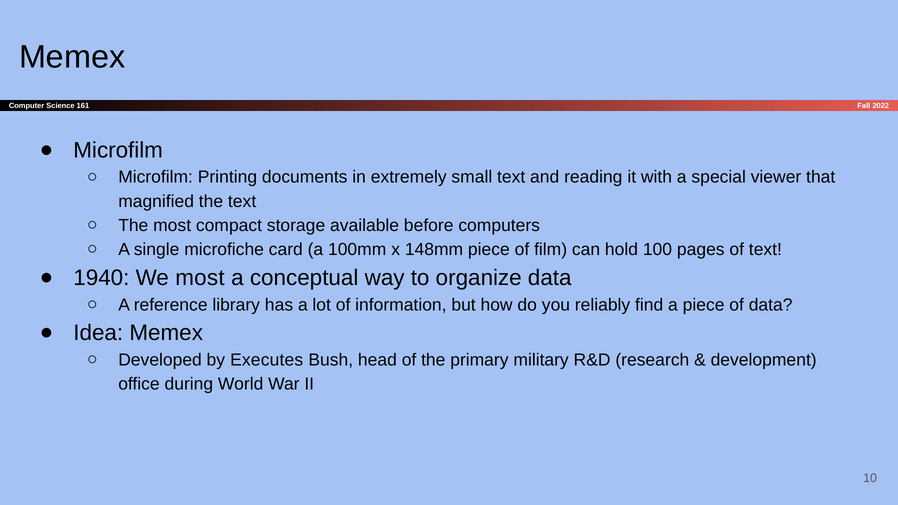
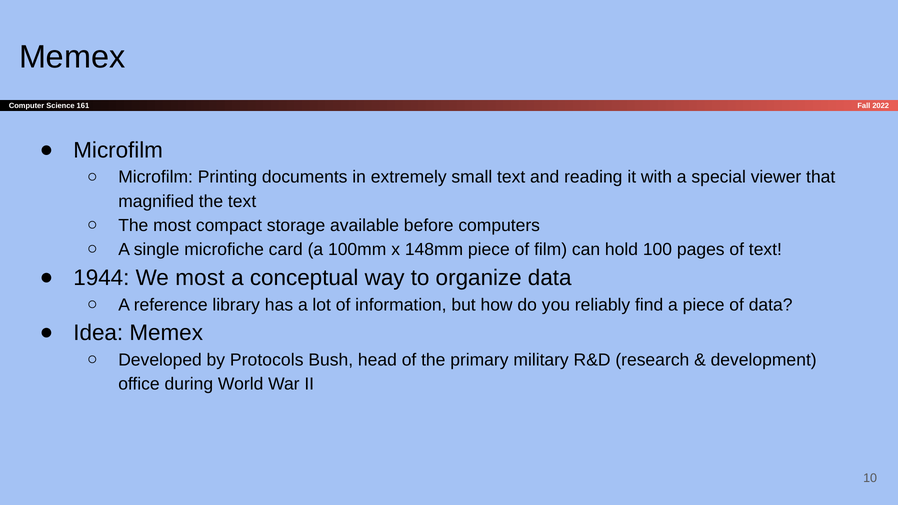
1940: 1940 -> 1944
Executes: Executes -> Protocols
